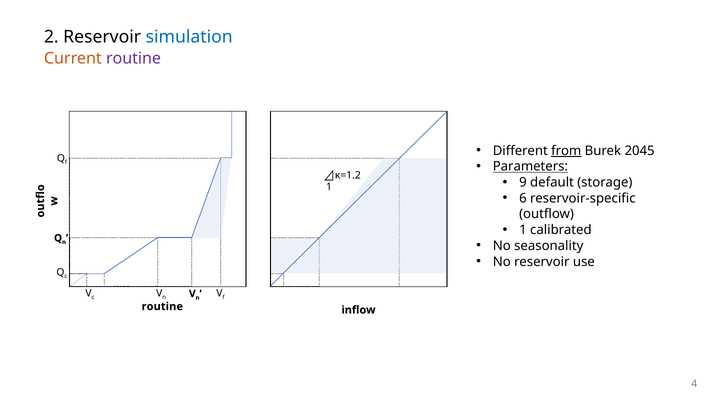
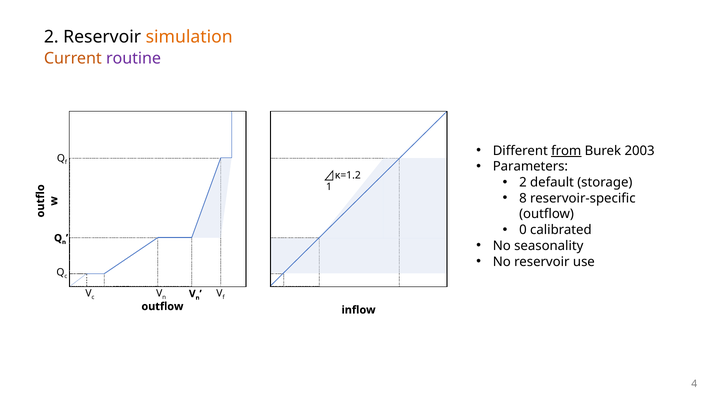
simulation colour: blue -> orange
2045: 2045 -> 2003
Parameters underline: present -> none
9 at (523, 182): 9 -> 2
6: 6 -> 8
1 at (523, 230): 1 -> 0
routine at (162, 306): routine -> outflow
